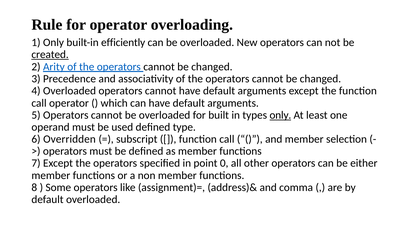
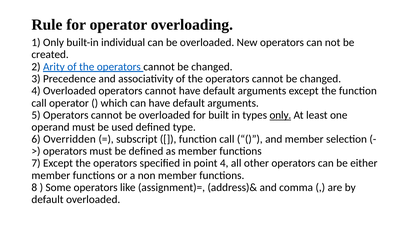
efficiently: efficiently -> individual
created underline: present -> none
point 0: 0 -> 4
